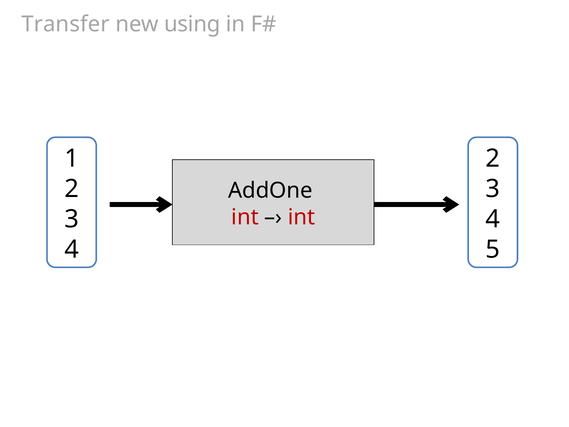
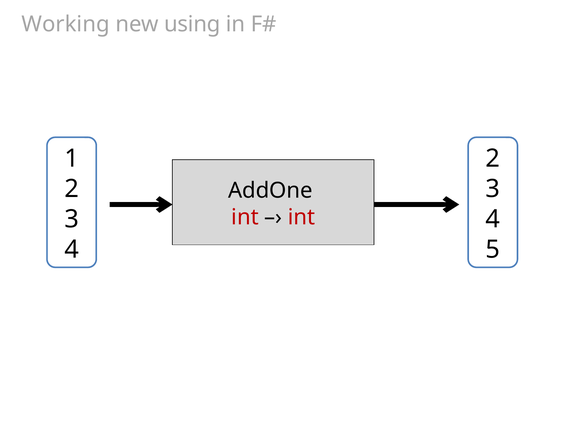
Transfer: Transfer -> Working
